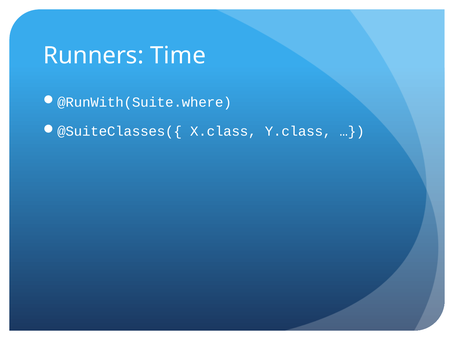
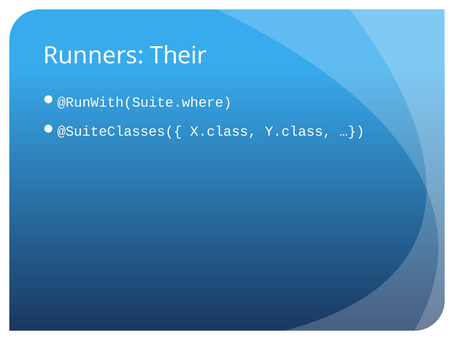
Time: Time -> Their
